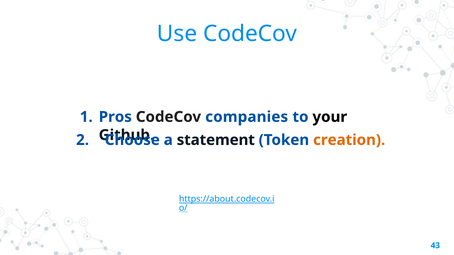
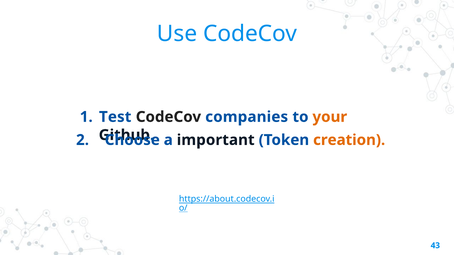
Pros: Pros -> Test
your colour: black -> orange
statement: statement -> important
